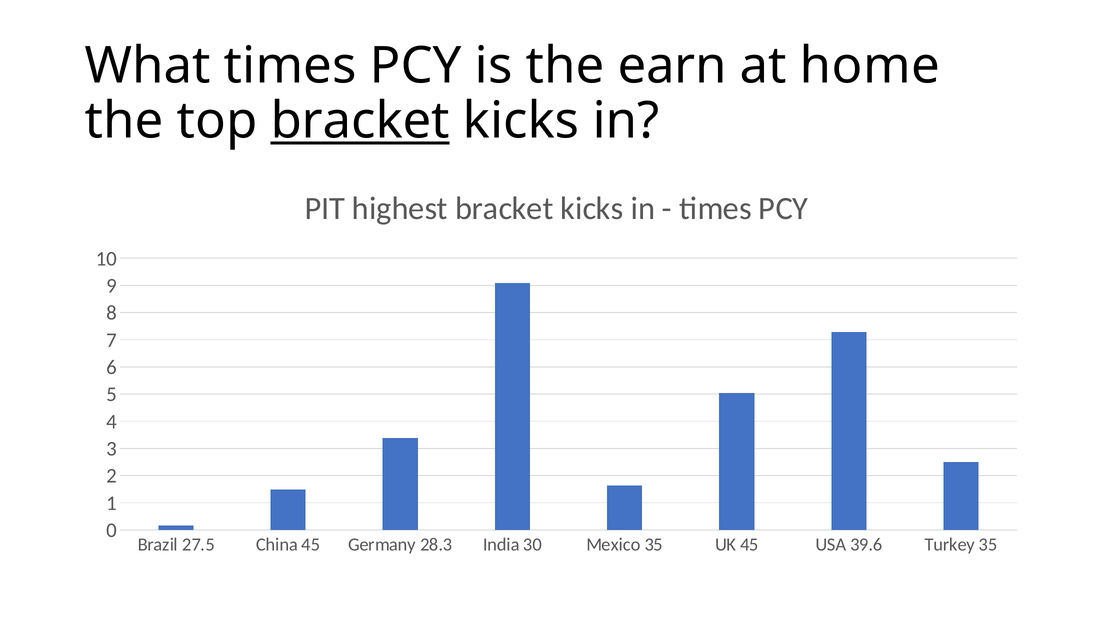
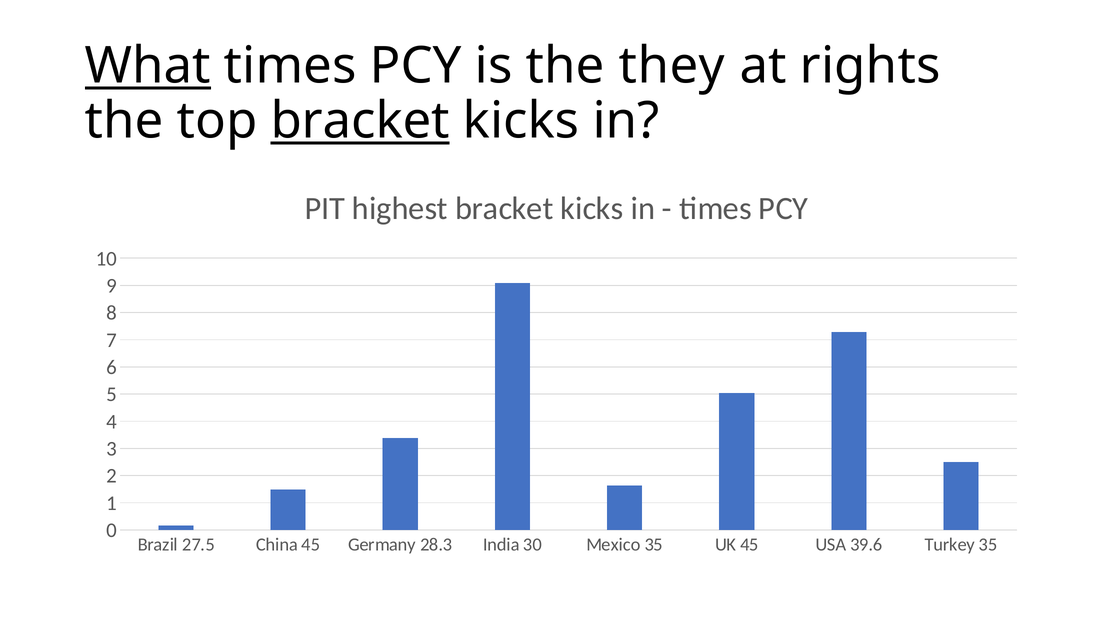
What underline: none -> present
earn: earn -> they
home: home -> rights
